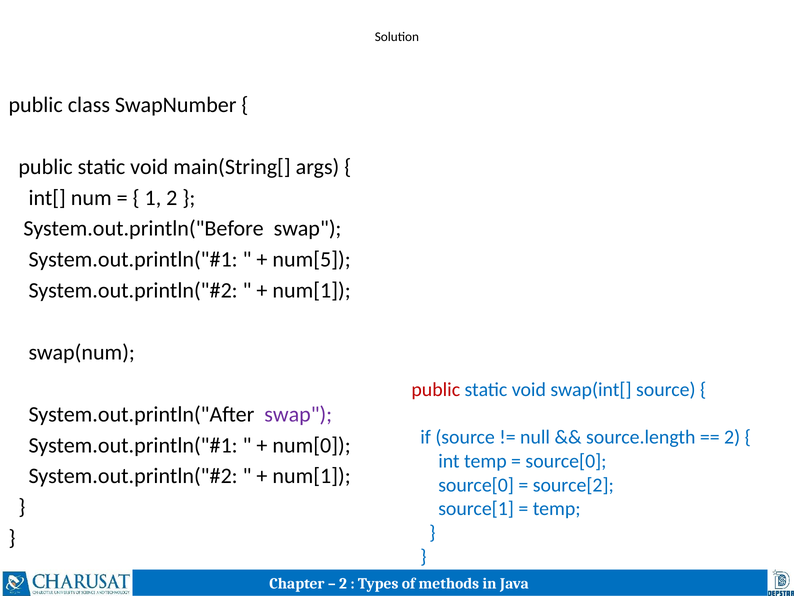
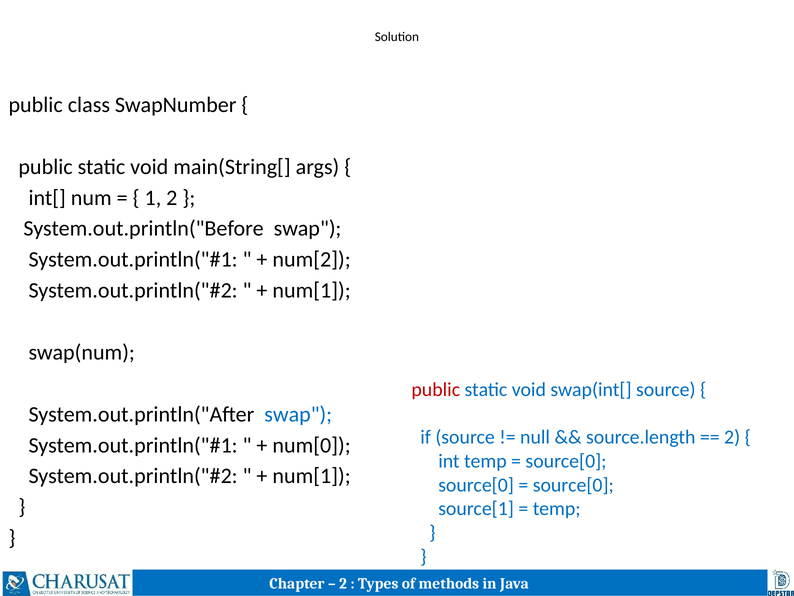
num[5: num[5 -> num[2
swap at (298, 414) colour: purple -> blue
source[2 at (573, 485): source[2 -> source[0
